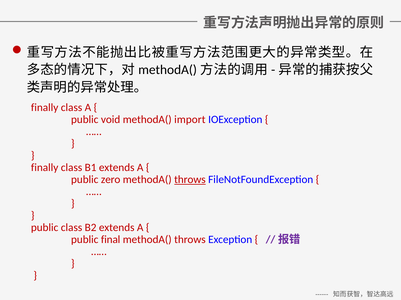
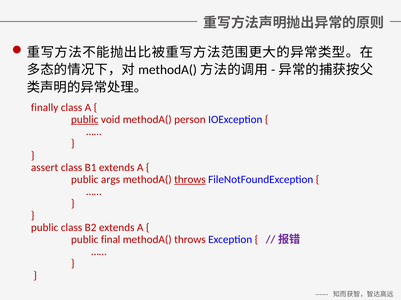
public at (85, 120) underline: none -> present
import: import -> person
finally at (45, 168): finally -> assert
zero: zero -> args
